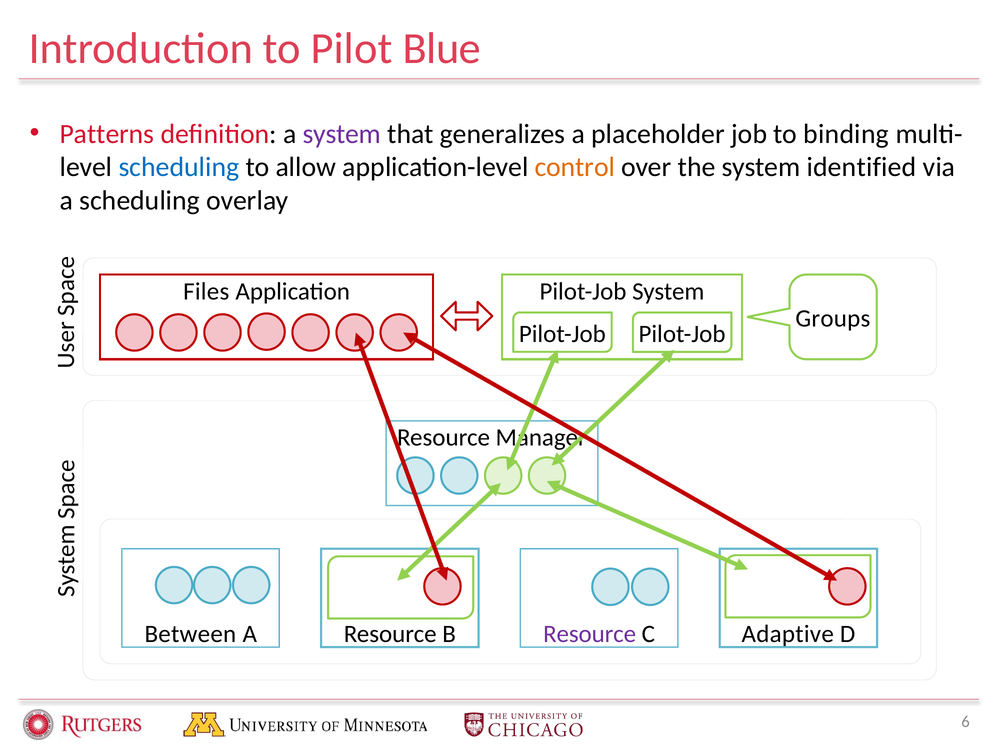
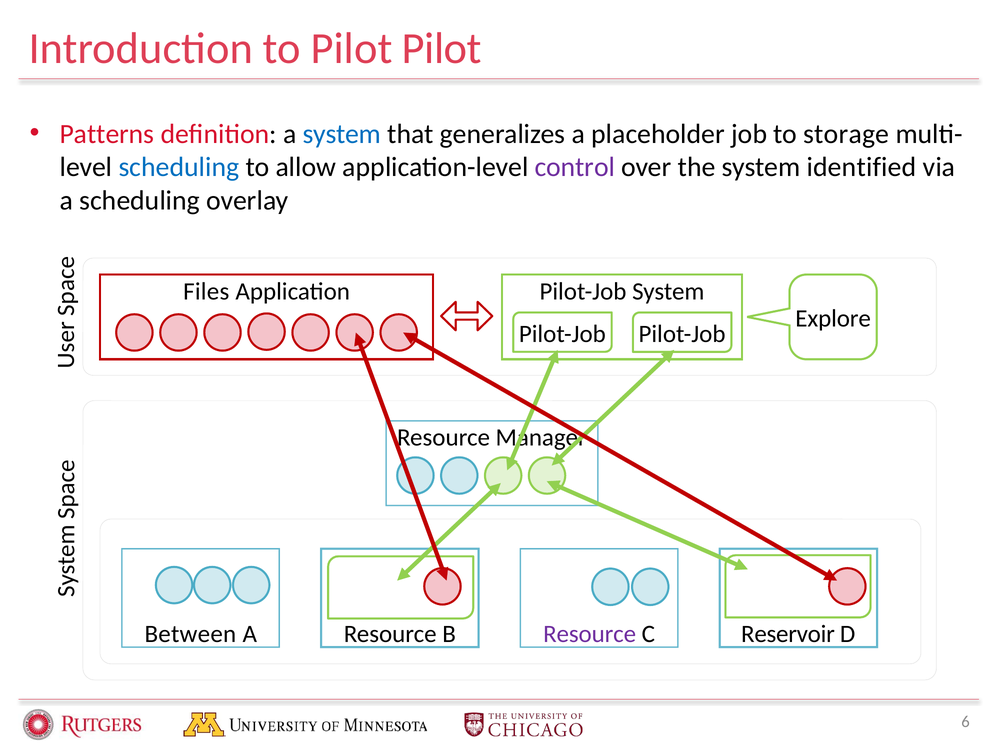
Pilot Blue: Blue -> Pilot
system at (342, 134) colour: purple -> blue
binding: binding -> storage
control colour: orange -> purple
Groups: Groups -> Explore
Adaptive: Adaptive -> Reservoir
